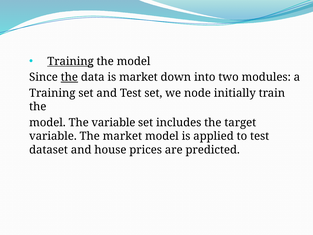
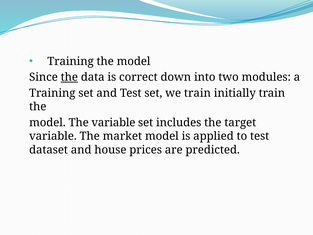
Training at (71, 61) underline: present -> none
is market: market -> correct
we node: node -> train
